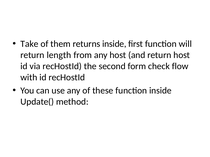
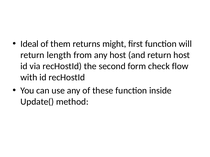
Take: Take -> Ideal
returns inside: inside -> might
